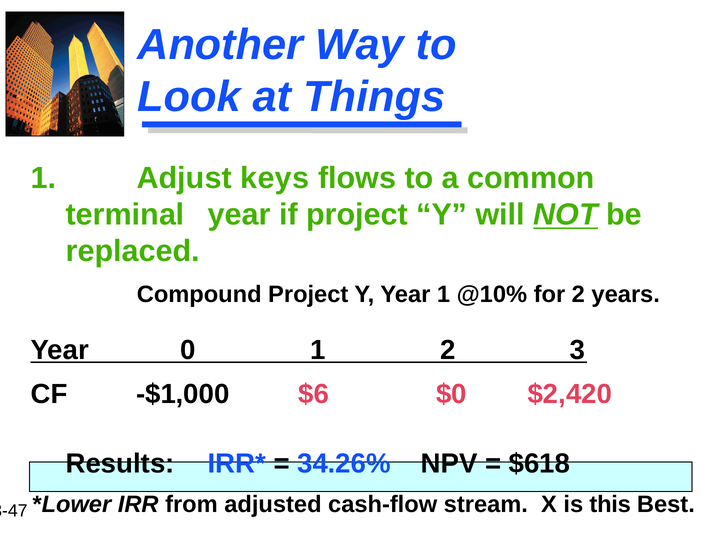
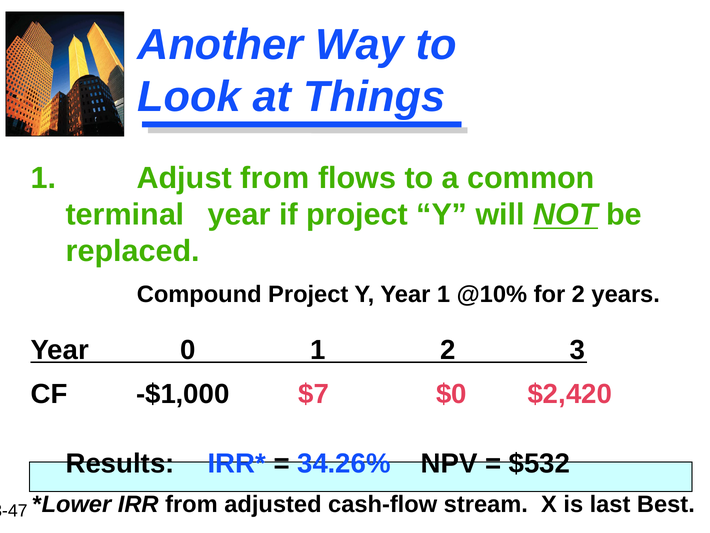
Adjust keys: keys -> from
$6: $6 -> $7
$618: $618 -> $532
this: this -> last
